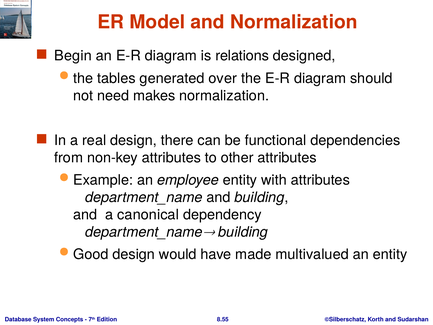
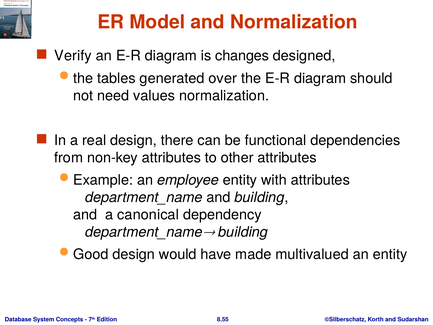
Begin: Begin -> Verify
relations: relations -> changes
makes: makes -> values
